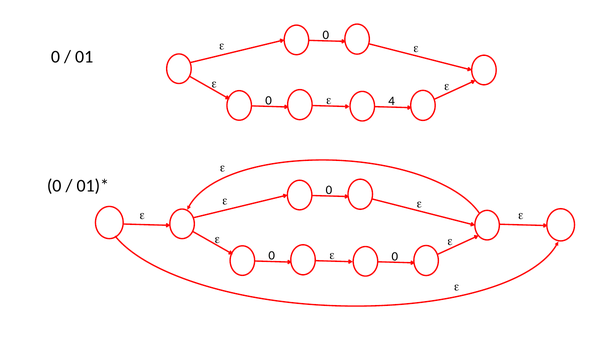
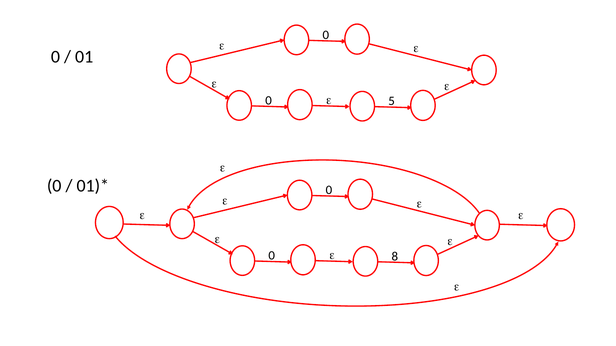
4: 4 -> 5
0 0: 0 -> 8
